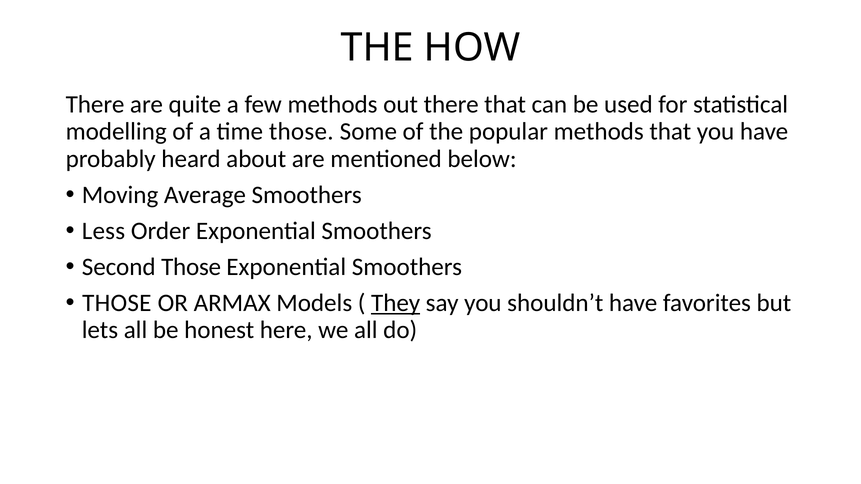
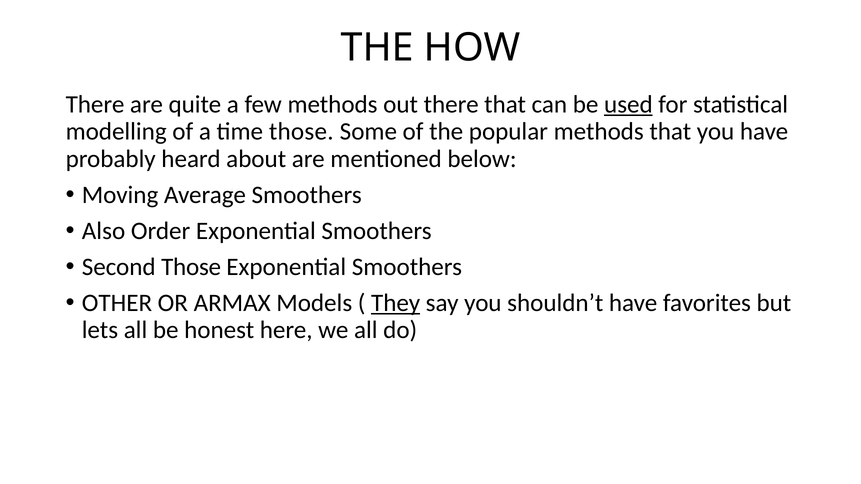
used underline: none -> present
Less: Less -> Also
THOSE at (117, 303): THOSE -> OTHER
